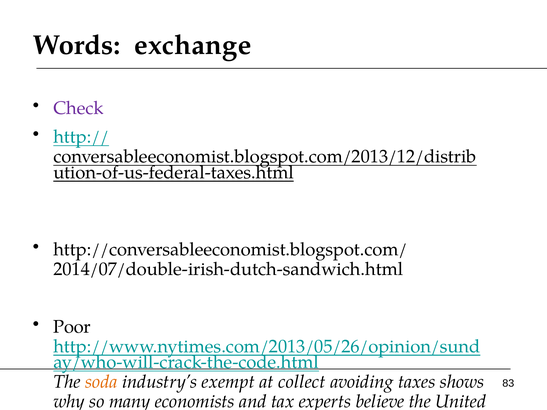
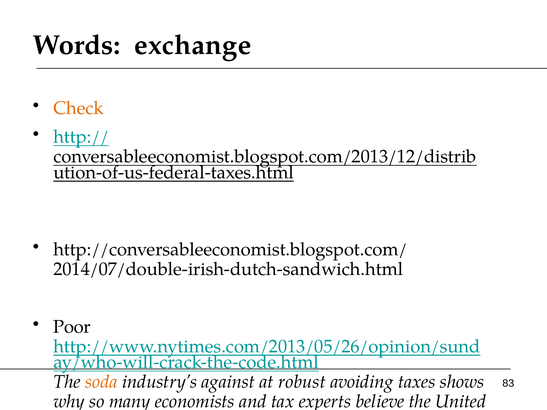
Check colour: purple -> orange
exempt: exempt -> against
collect: collect -> robust
